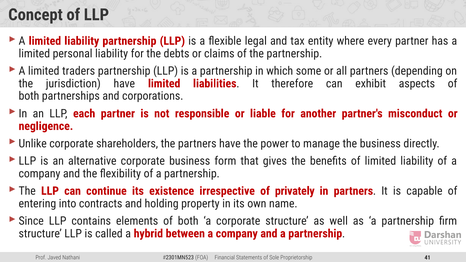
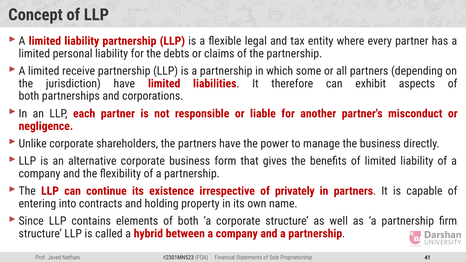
traders: traders -> receive
